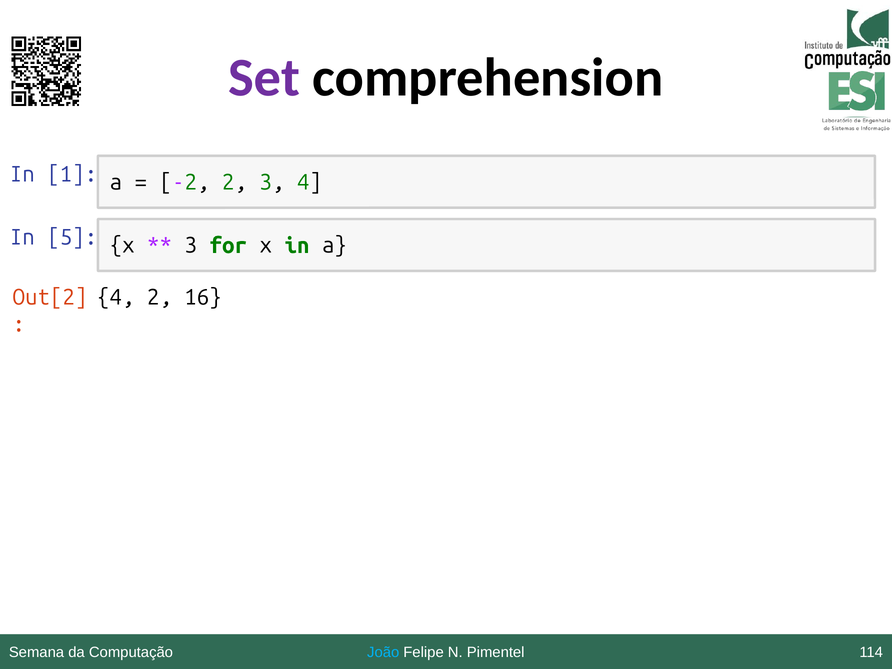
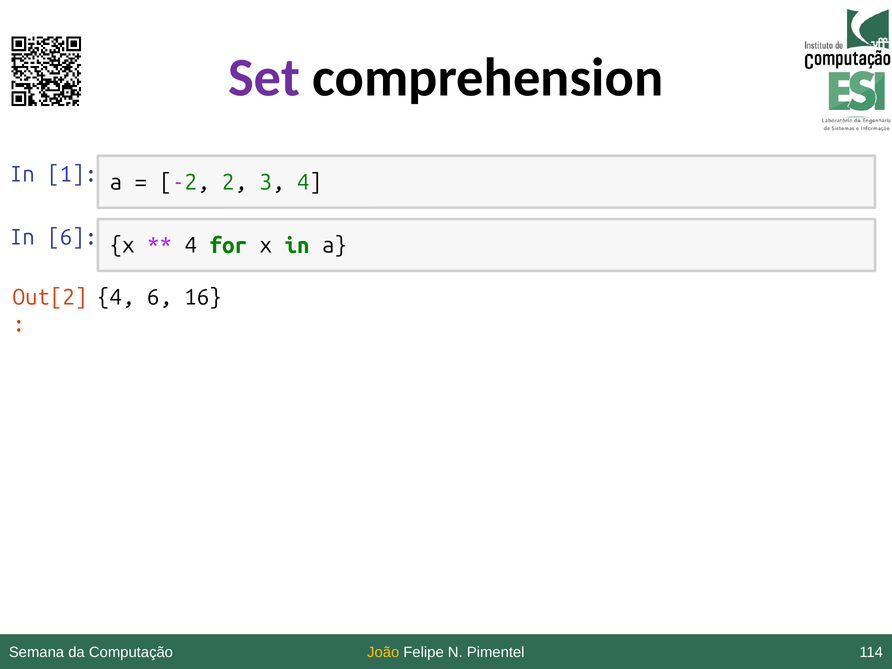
In 5: 5 -> 6
3 at (191, 246): 3 -> 4
4 2: 2 -> 6
João colour: light blue -> yellow
